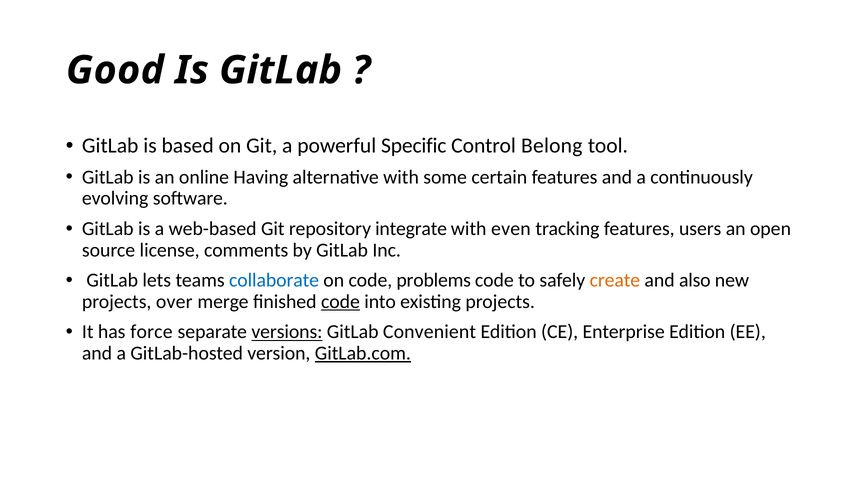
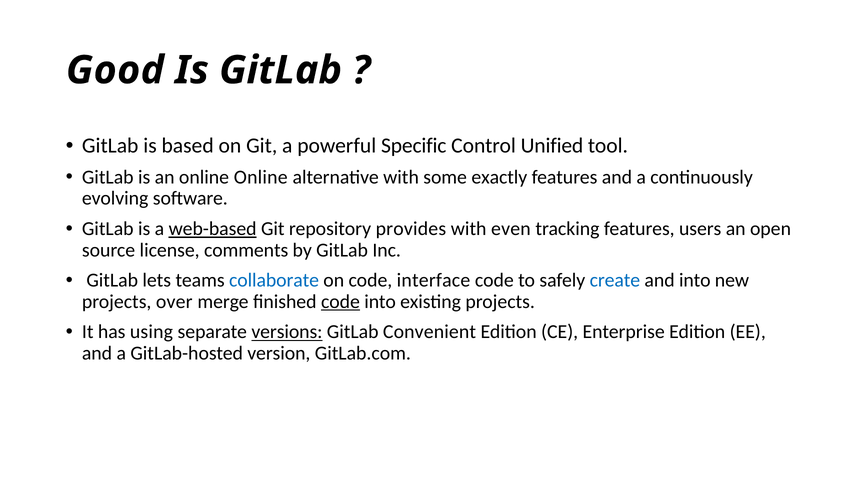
Belong: Belong -> Unified
online Having: Having -> Online
certain: certain -> exactly
web-based underline: none -> present
integrate: integrate -> provides
problems: problems -> interface
create colour: orange -> blue
and also: also -> into
force: force -> using
GitLab.com underline: present -> none
